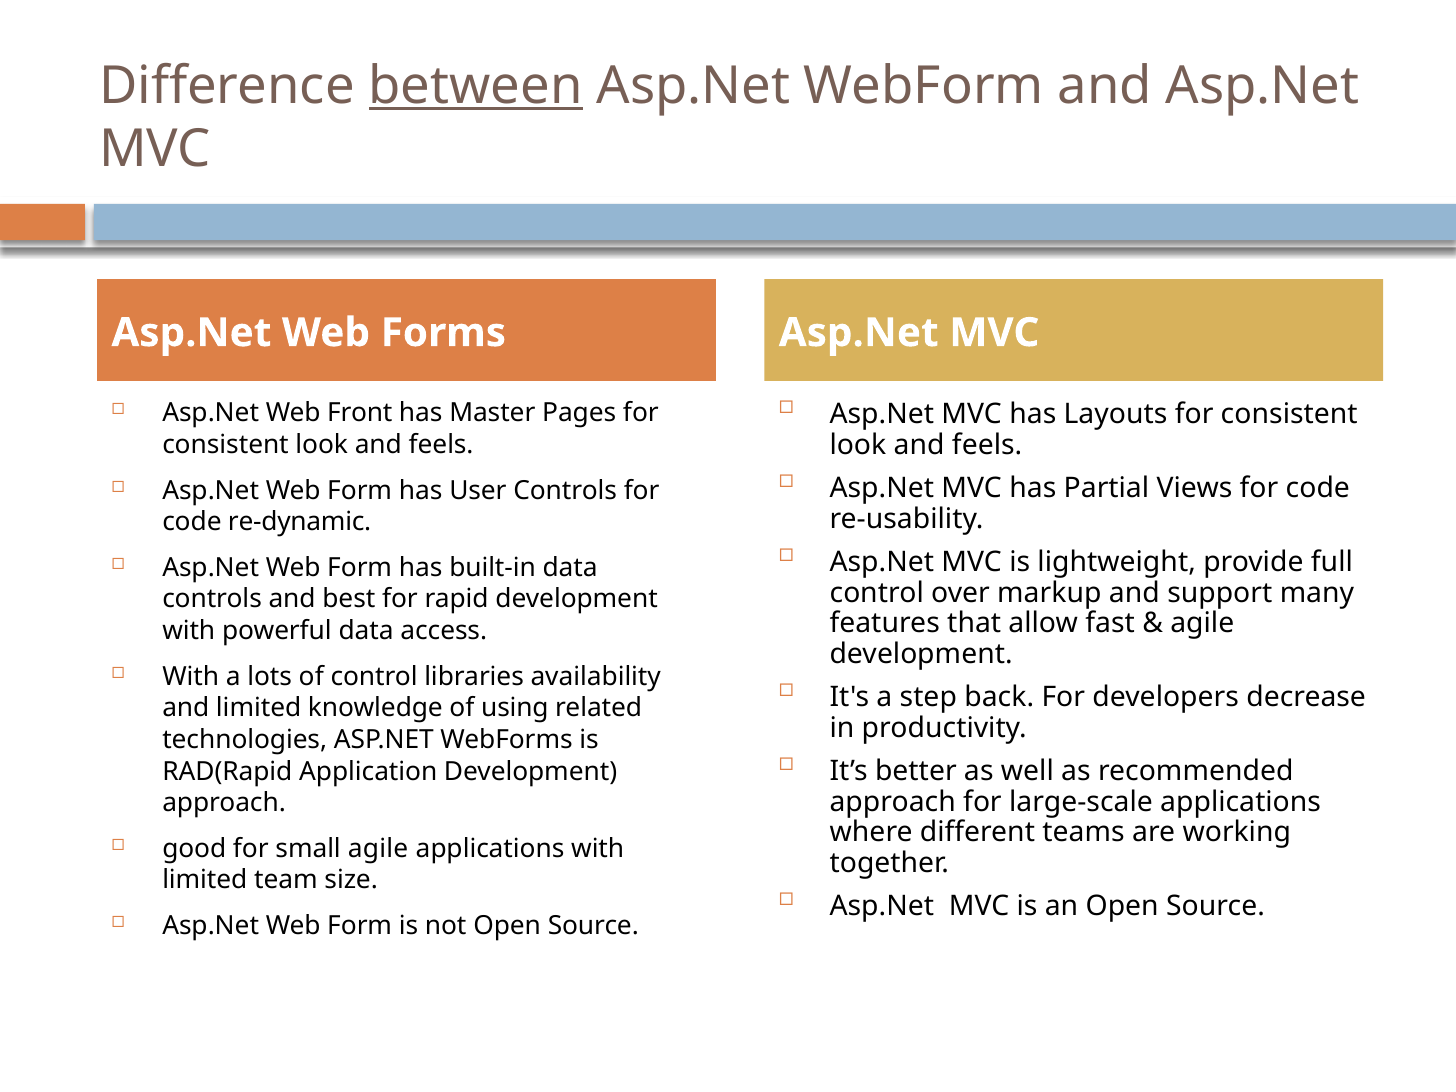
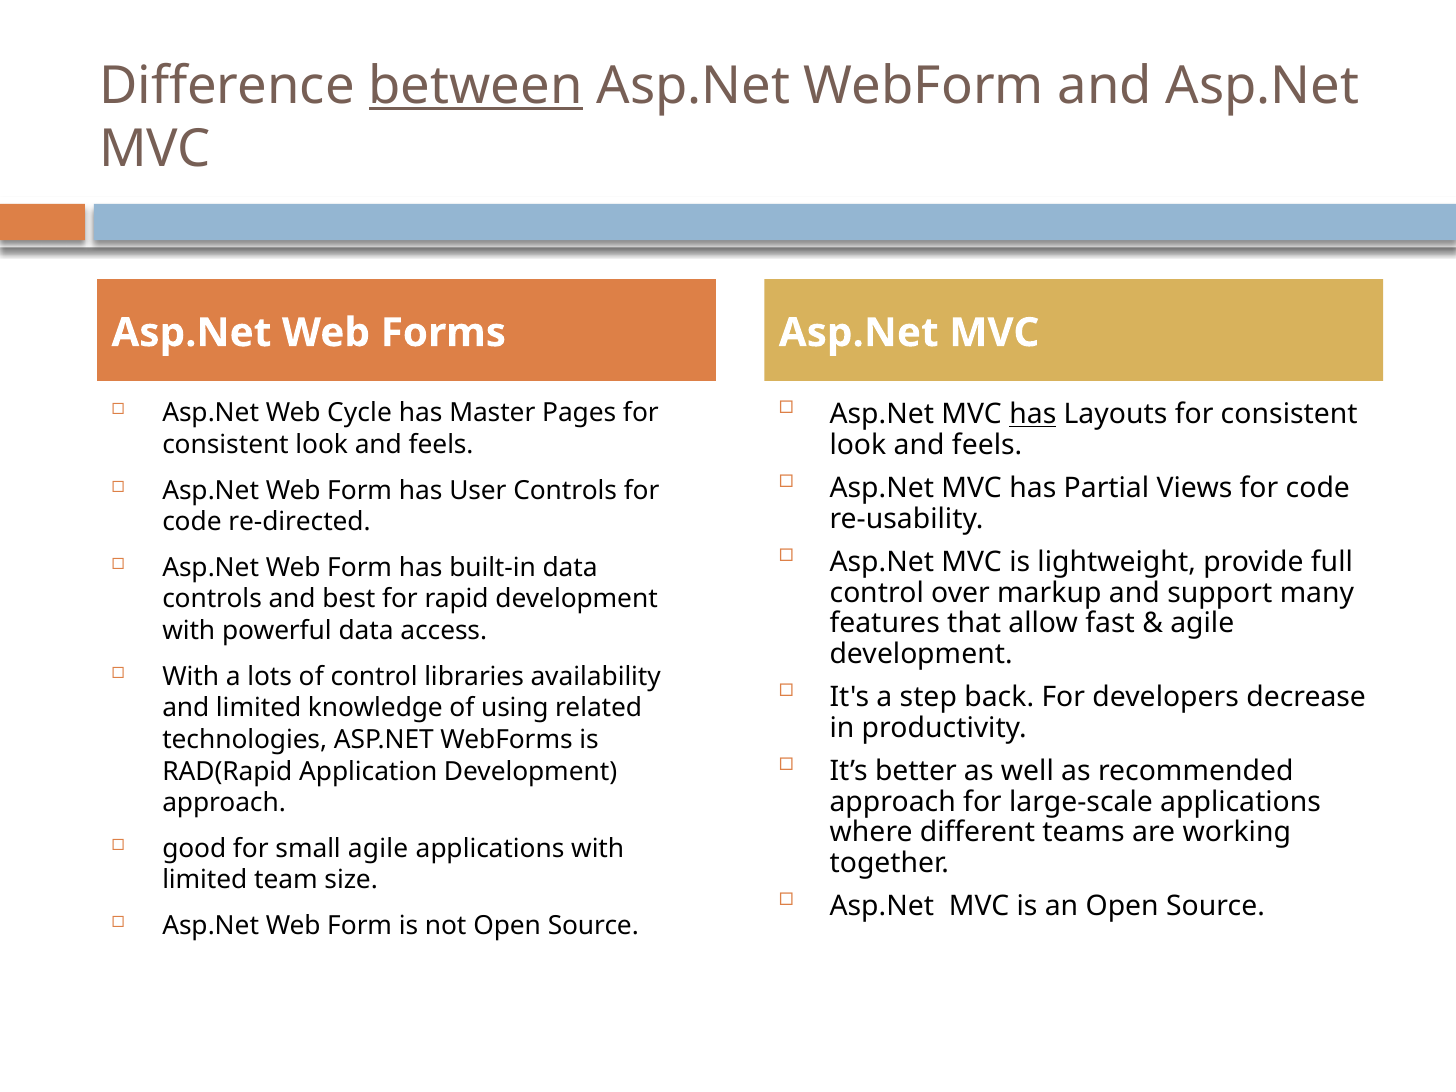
has at (1033, 414) underline: none -> present
Front: Front -> Cycle
re-dynamic: re-dynamic -> re-directed
